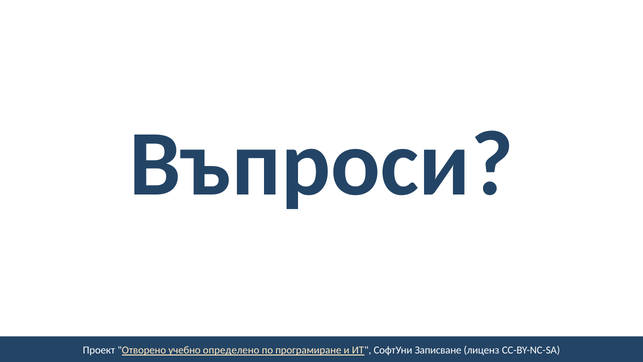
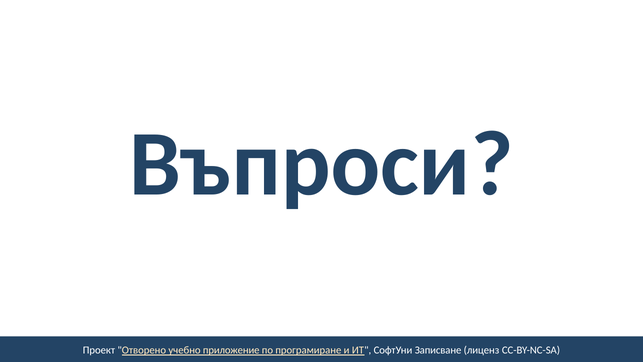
определено: определено -> приложение
